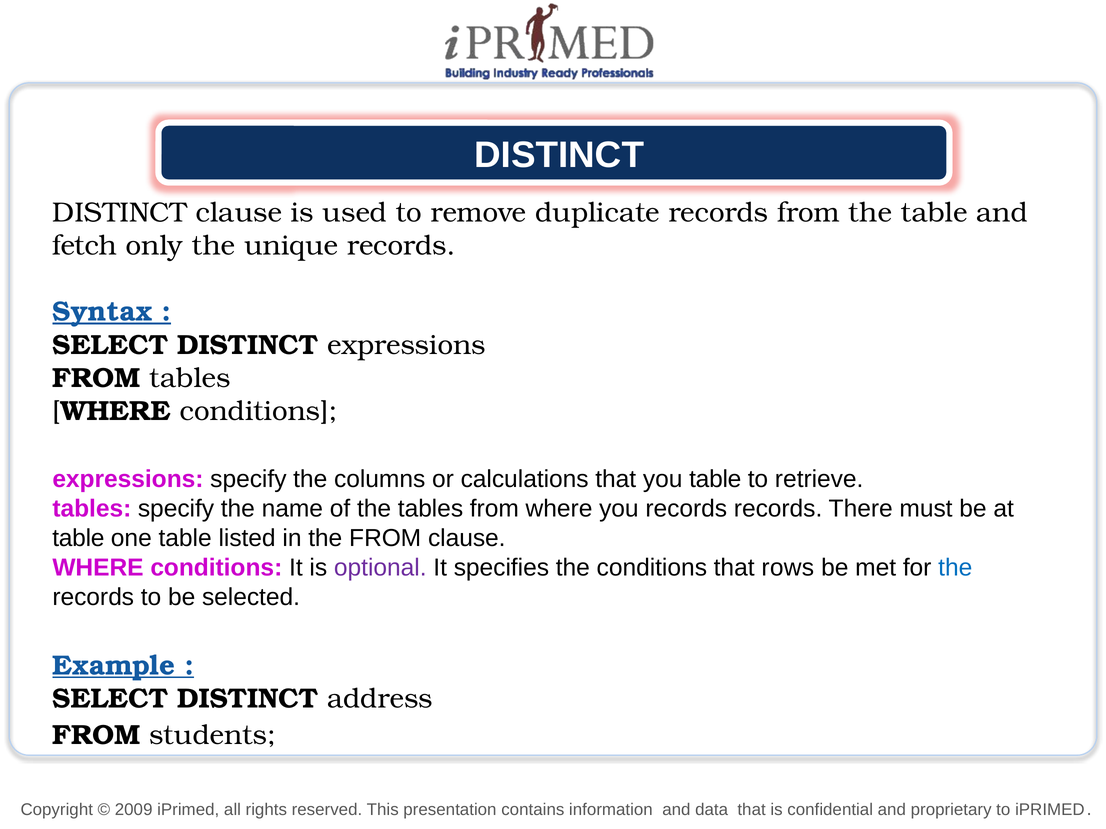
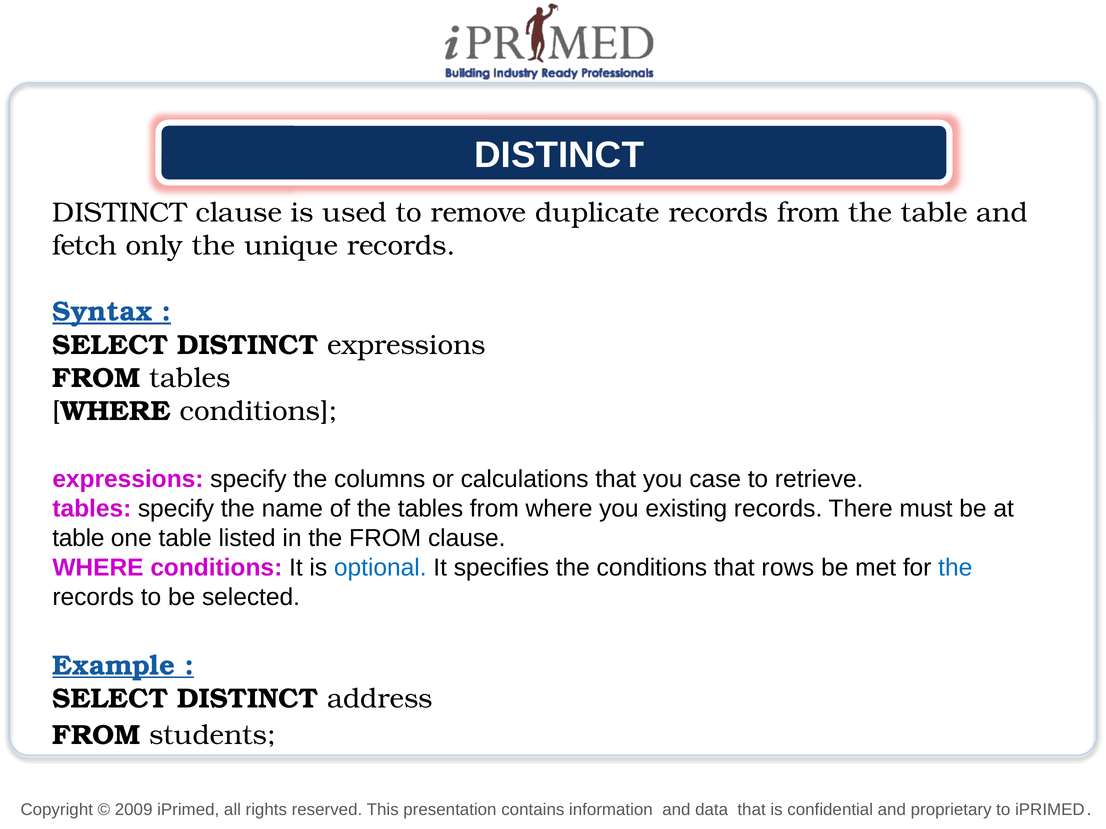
you table: table -> case
you records: records -> existing
optional colour: purple -> blue
